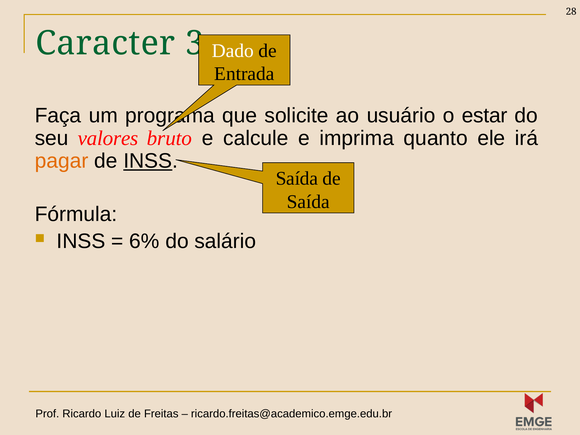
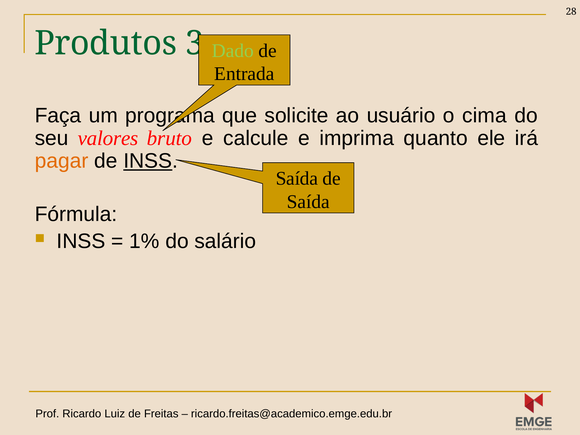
Caracter: Caracter -> Produtos
Dado colour: white -> light green
estar: estar -> cima
6%: 6% -> 1%
